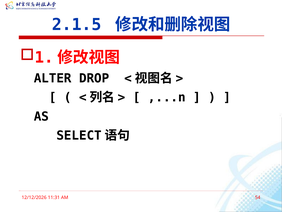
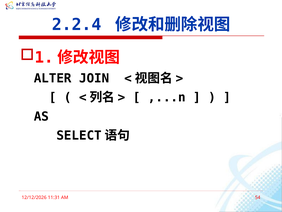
2.1.5: 2.1.5 -> 2.2.4
DROP: DROP -> JOIN
